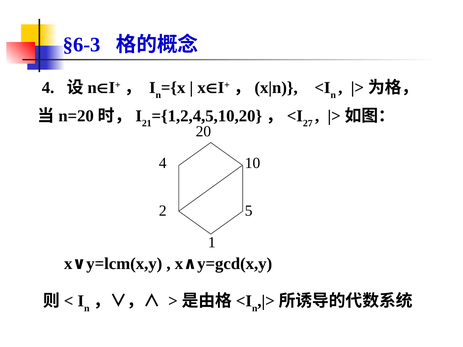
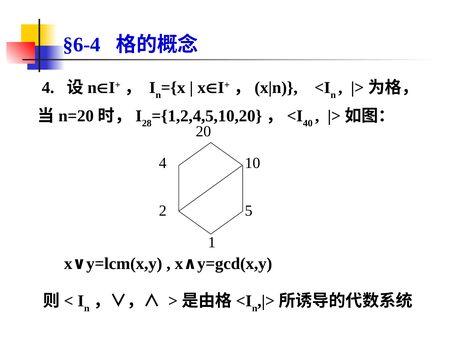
§6-3: §6-3 -> §6-4
21: 21 -> 28
27: 27 -> 40
